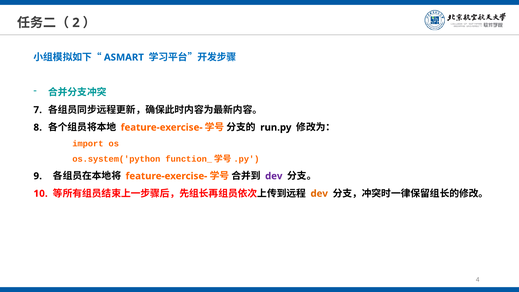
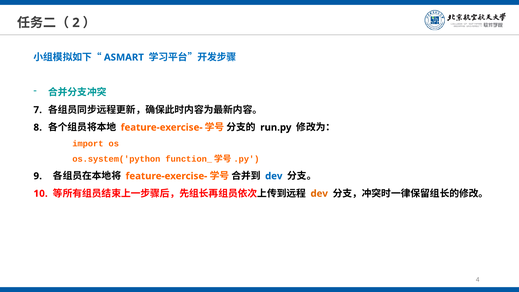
dev at (274, 176) colour: purple -> blue
